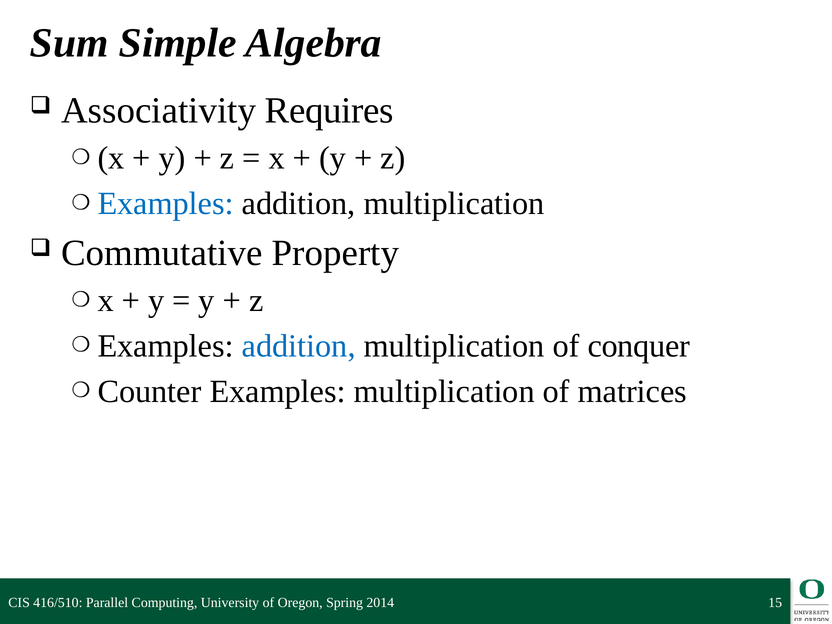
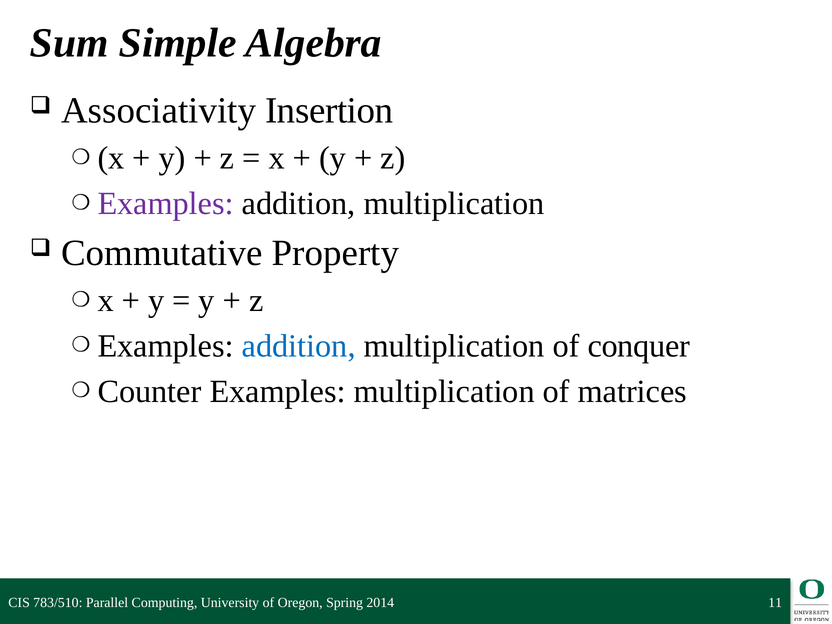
Requires: Requires -> Insertion
Examples at (166, 204) colour: blue -> purple
416/510: 416/510 -> 783/510
15: 15 -> 11
